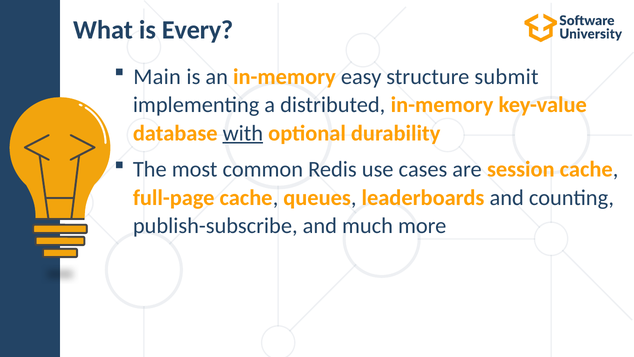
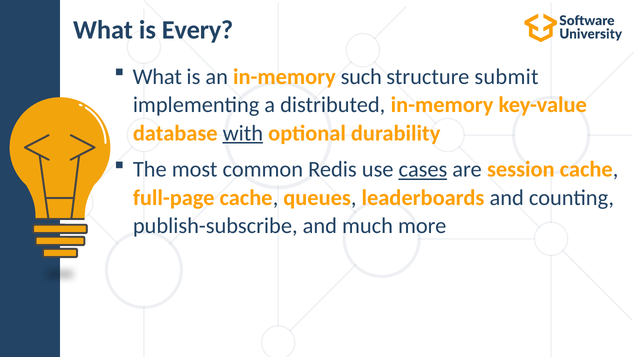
Main at (157, 77): Main -> What
easy: easy -> such
cases underline: none -> present
